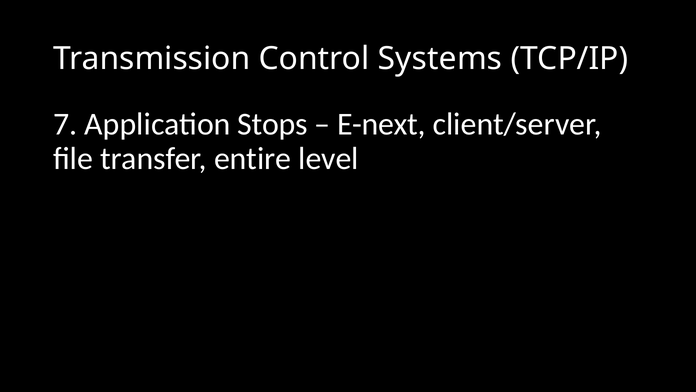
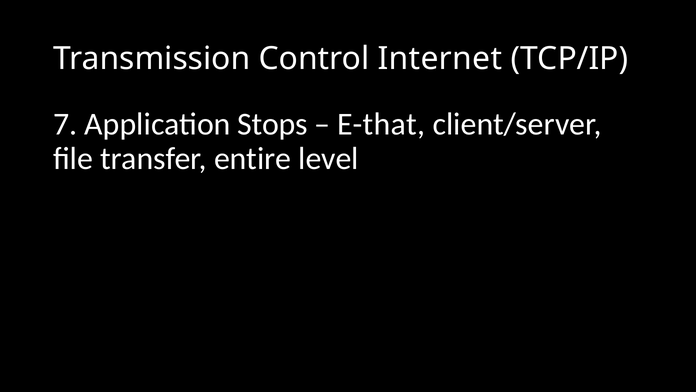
Systems: Systems -> Internet
E-next: E-next -> E-that
